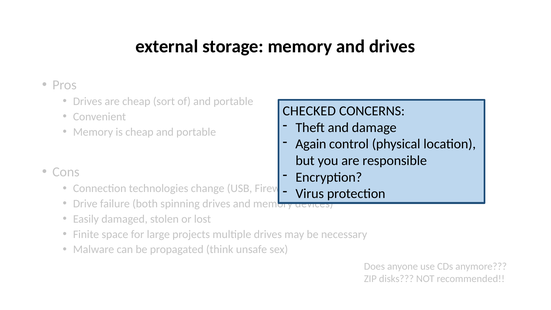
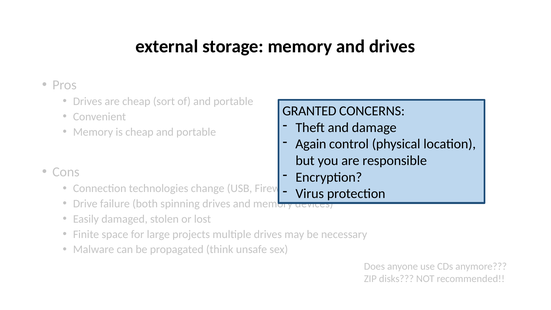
CHECKED: CHECKED -> GRANTED
